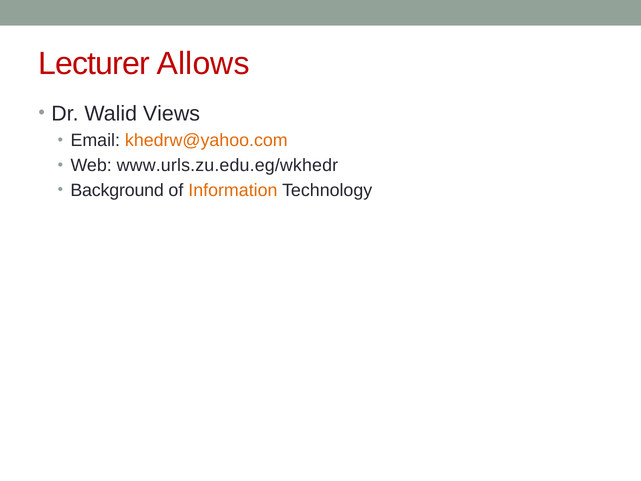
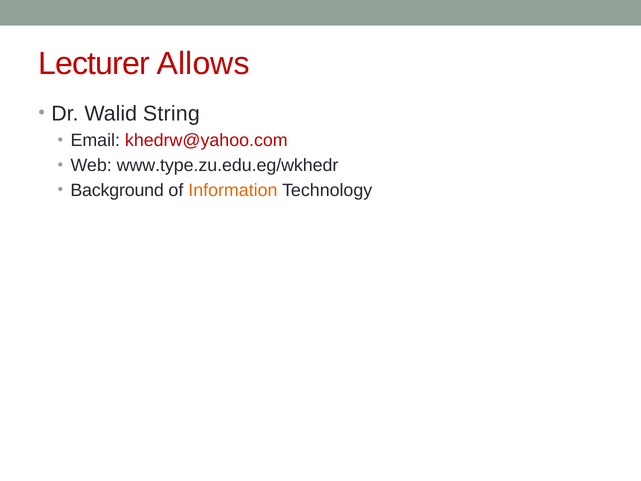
Views: Views -> String
khedrw@yahoo.com colour: orange -> red
www.urls.zu.edu.eg/wkhedr: www.urls.zu.edu.eg/wkhedr -> www.type.zu.edu.eg/wkhedr
